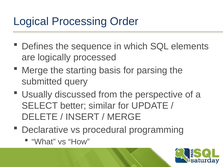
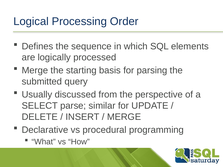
better: better -> parse
